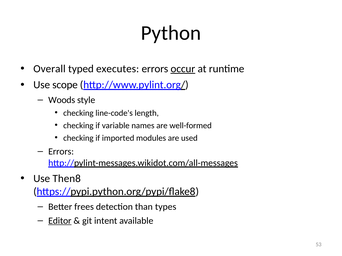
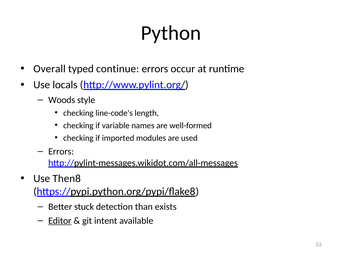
executes: executes -> continue
occur underline: present -> none
scope: scope -> locals
frees: frees -> stuck
types: types -> exists
